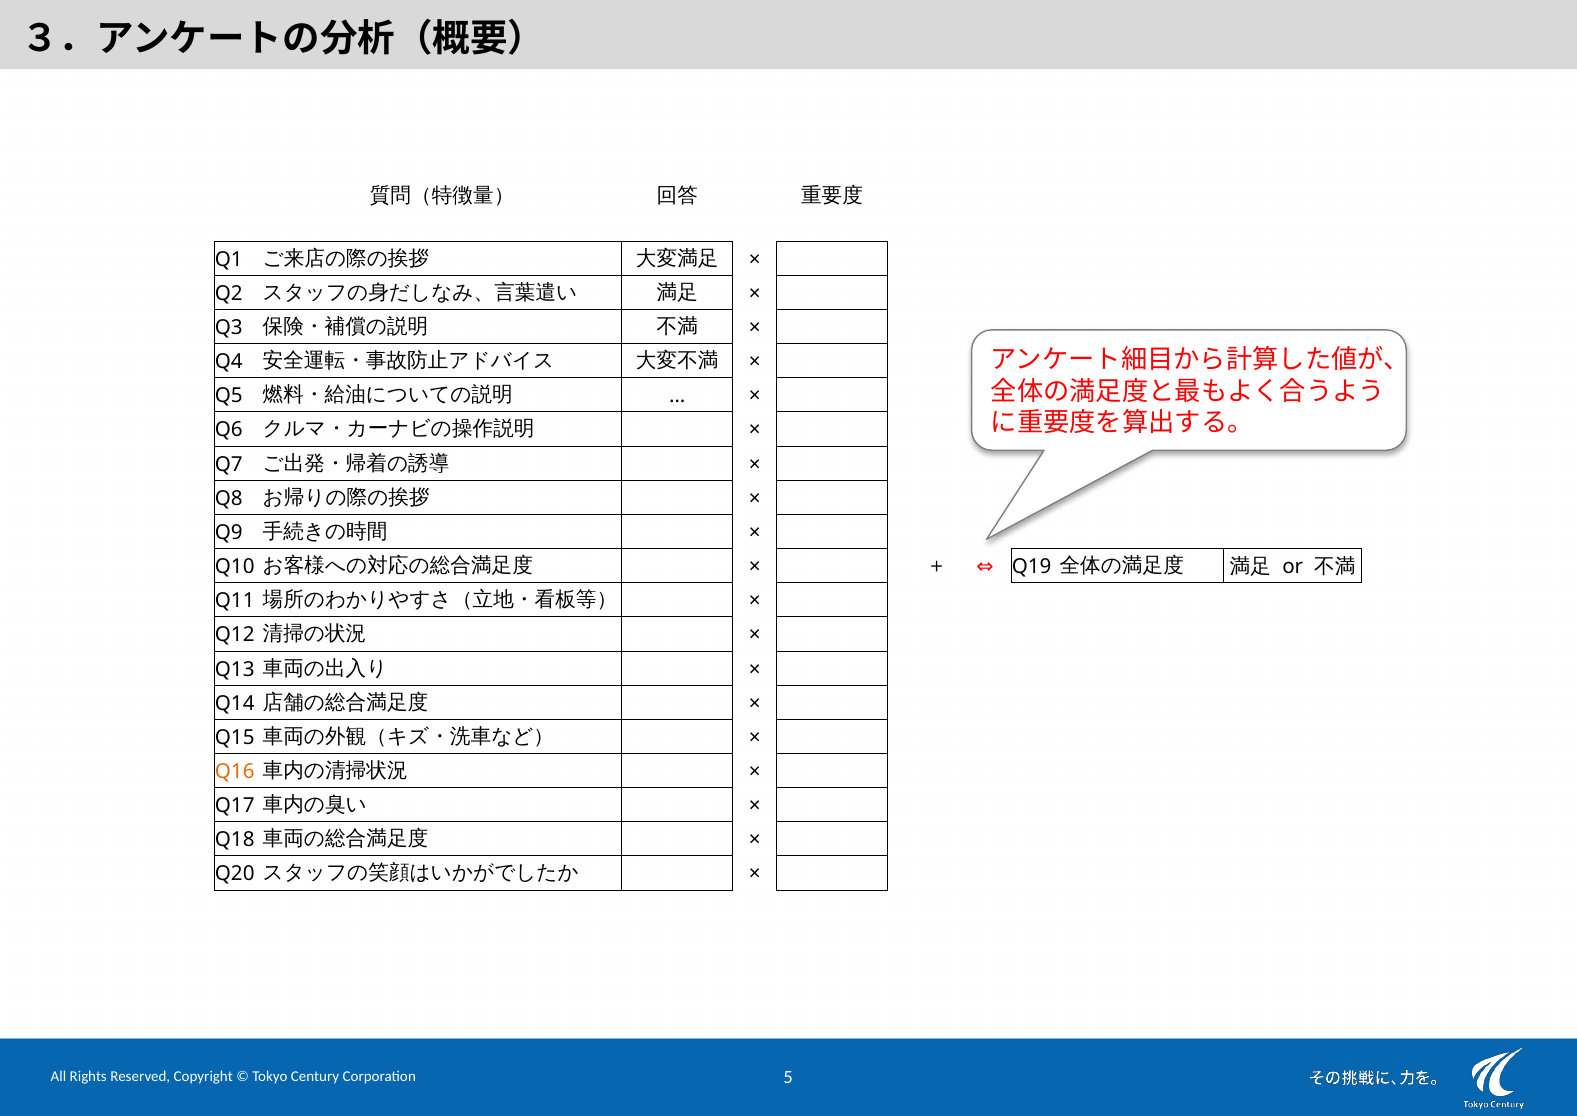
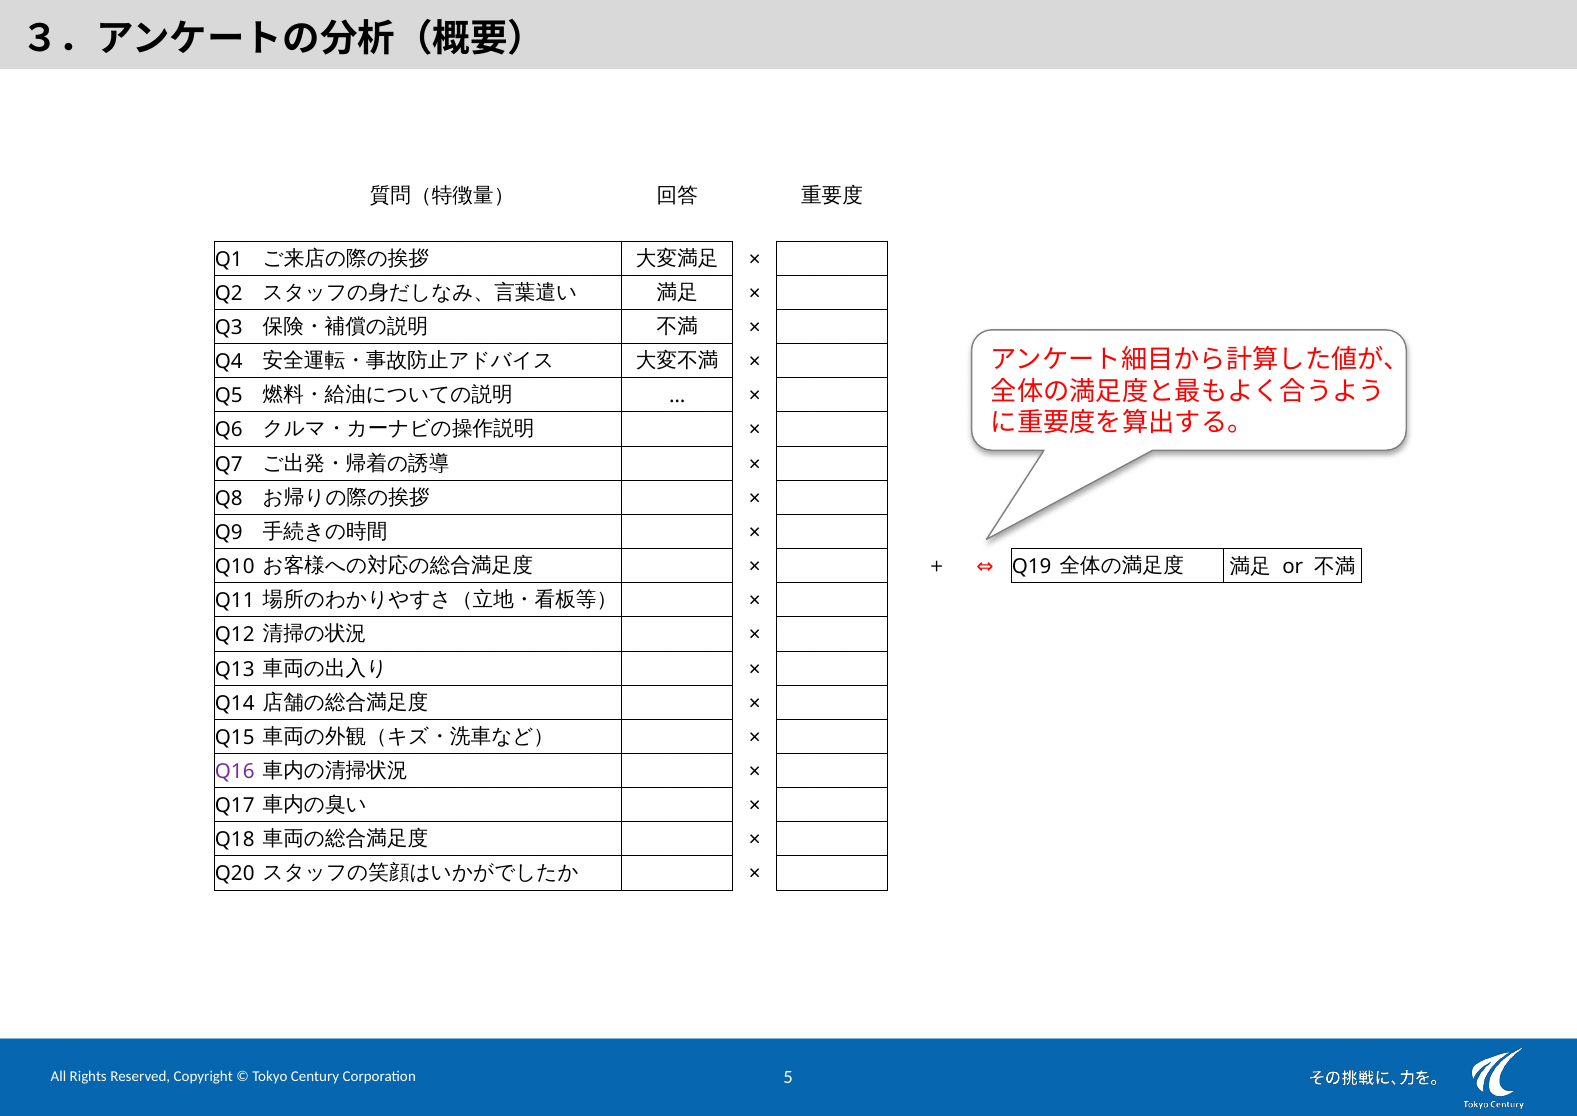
Q16 colour: orange -> purple
